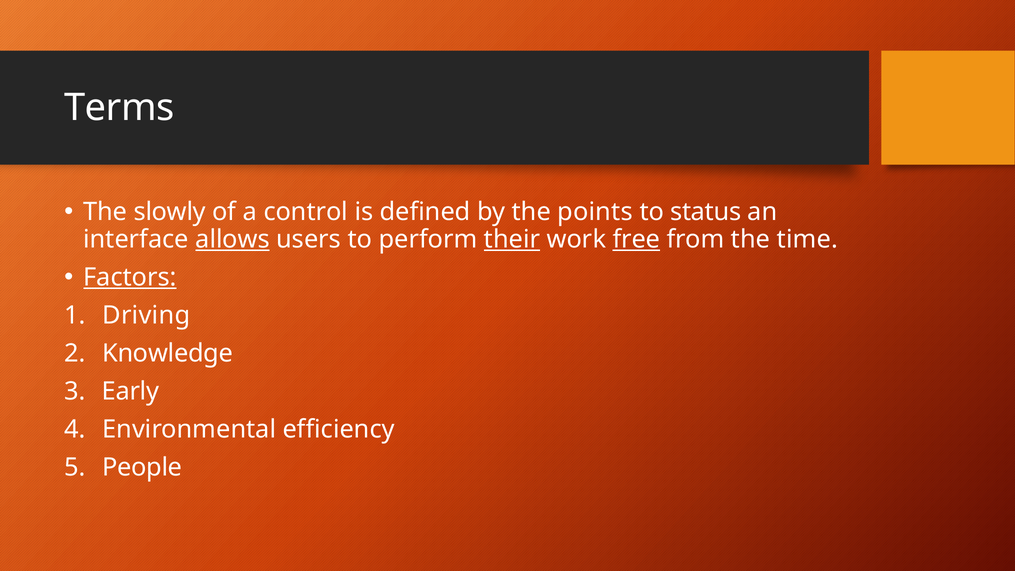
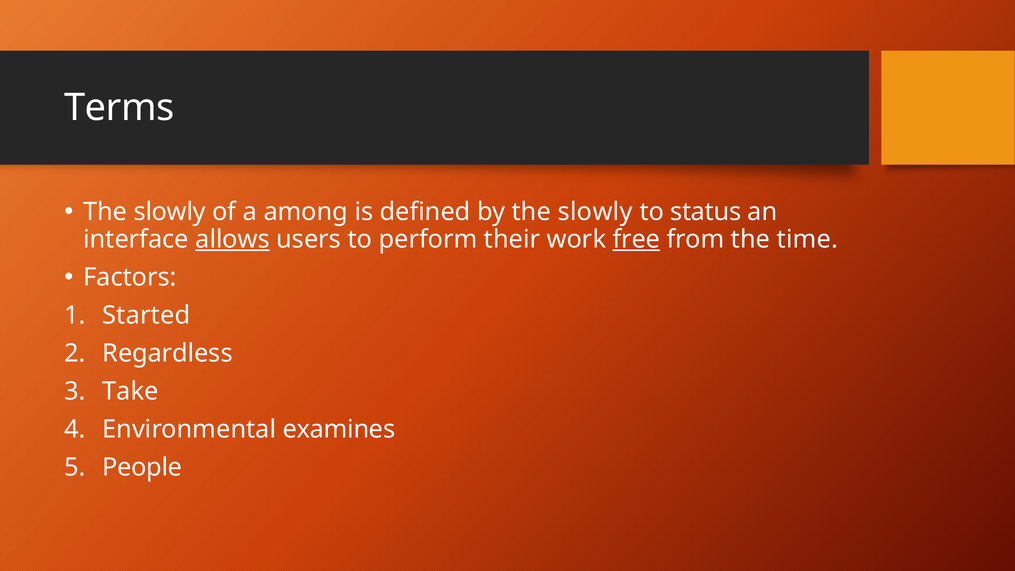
control: control -> among
by the points: points -> slowly
their underline: present -> none
Factors underline: present -> none
Driving: Driving -> Started
Knowledge: Knowledge -> Regardless
Early: Early -> Take
efficiency: efficiency -> examines
